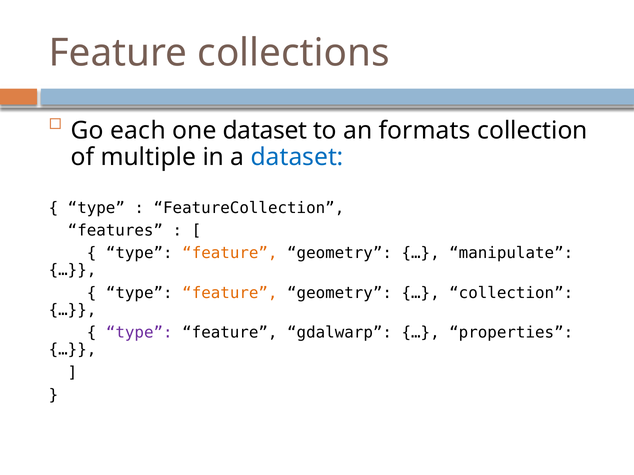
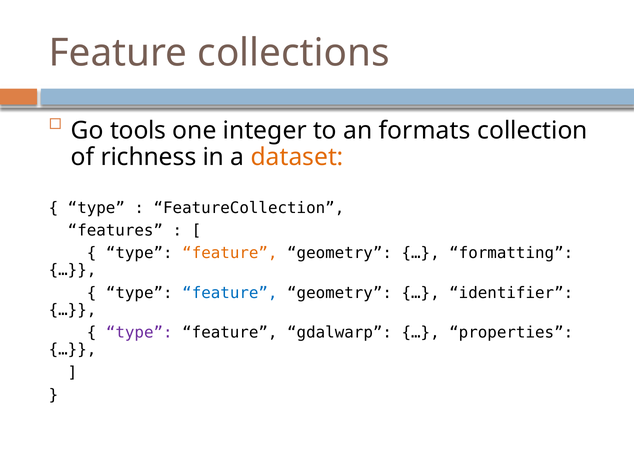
each: each -> tools
one dataset: dataset -> integer
multiple: multiple -> richness
dataset at (297, 157) colour: blue -> orange
manipulate: manipulate -> formatting
feature at (230, 293) colour: orange -> blue
collection at (511, 293): collection -> identifier
